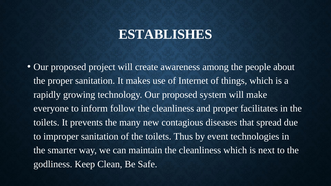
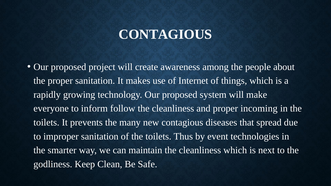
ESTABLISHES at (165, 34): ESTABLISHES -> CONTAGIOUS
facilitates: facilitates -> incoming
